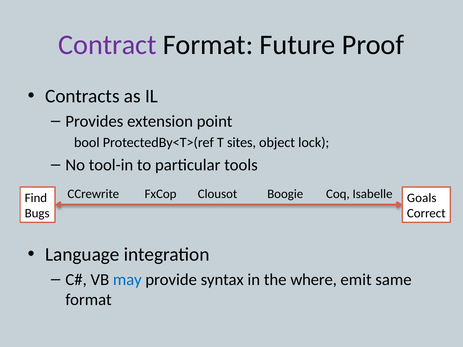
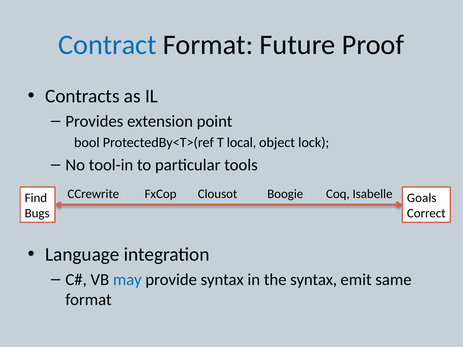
Contract colour: purple -> blue
sites: sites -> local
the where: where -> syntax
